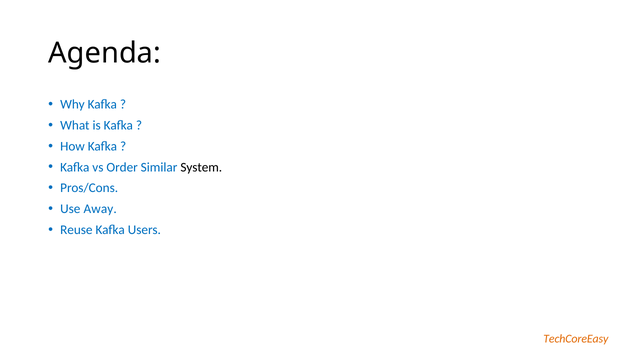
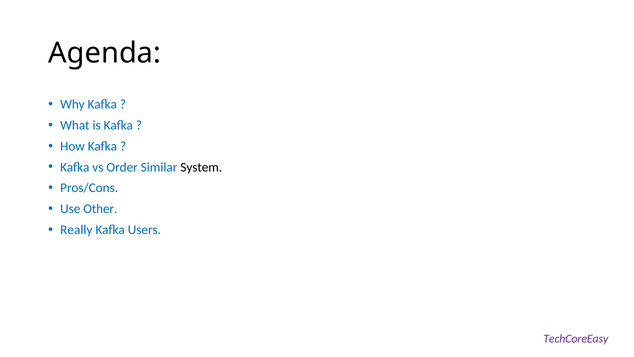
Away: Away -> Other
Reuse: Reuse -> Really
TechCoreEasy colour: orange -> purple
